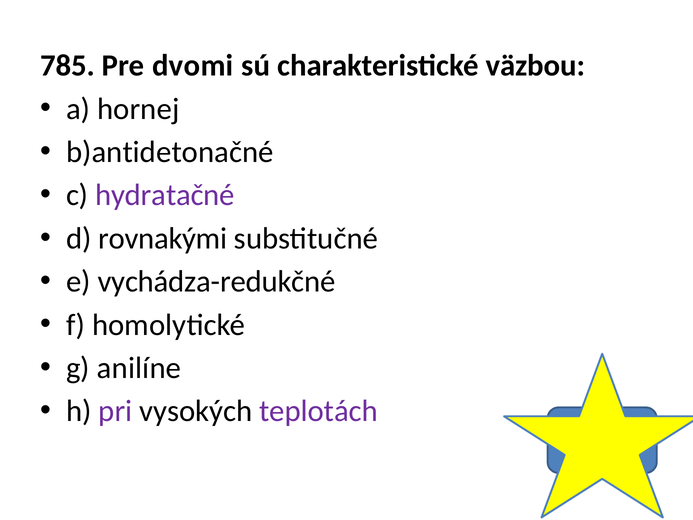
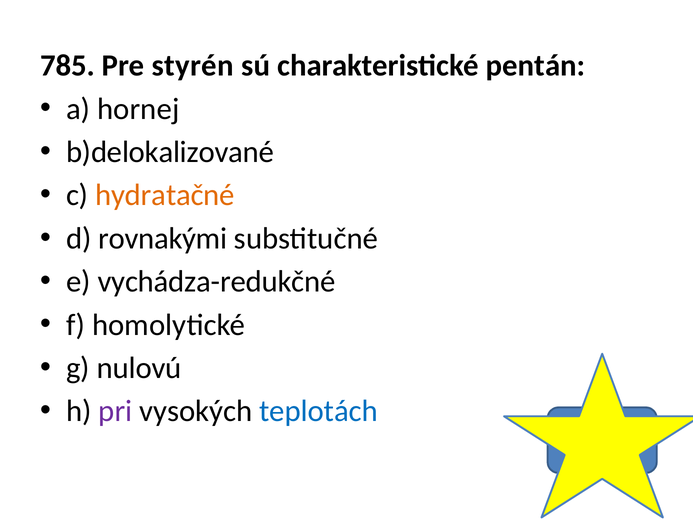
dvomi: dvomi -> styrén
väzbou: väzbou -> pentán
b)antidetonačné: b)antidetonačné -> b)delokalizované
hydratačné colour: purple -> orange
anilíne: anilíne -> nulovú
teplotách colour: purple -> blue
